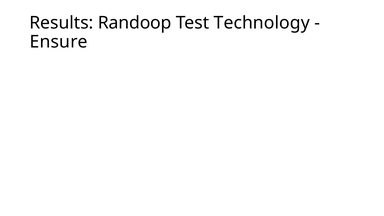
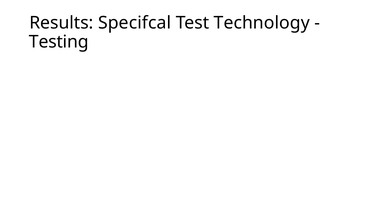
Randoop: Randoop -> Specifcal
Ensure: Ensure -> Testing
